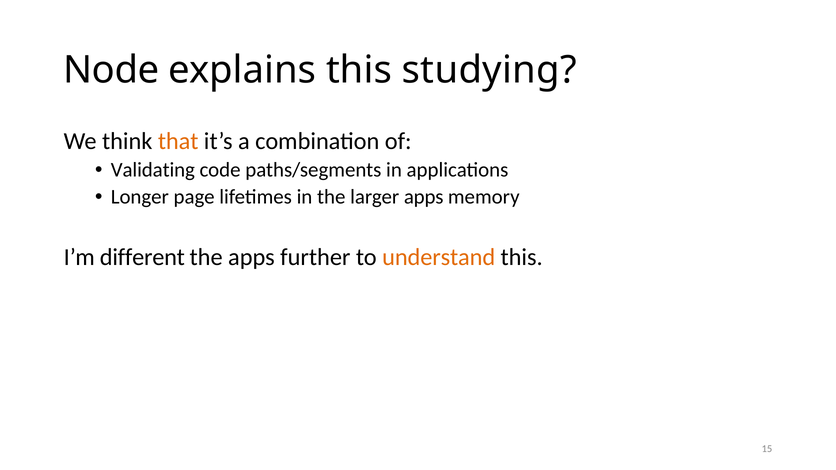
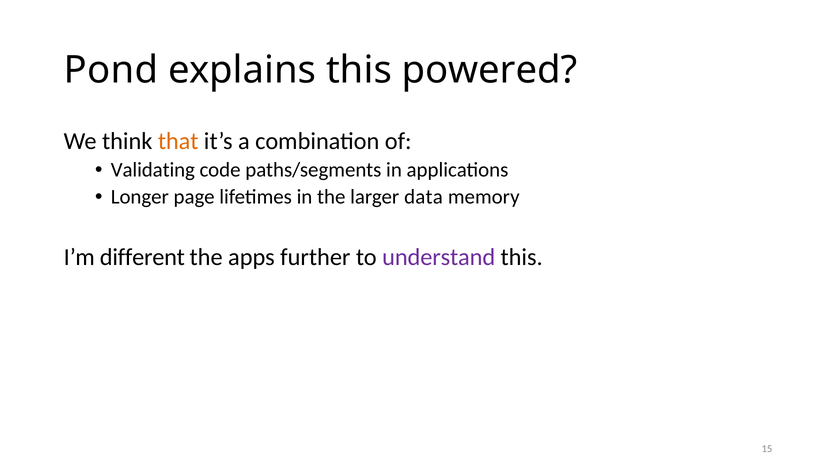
Node: Node -> Pond
studying: studying -> powered
larger apps: apps -> data
understand colour: orange -> purple
